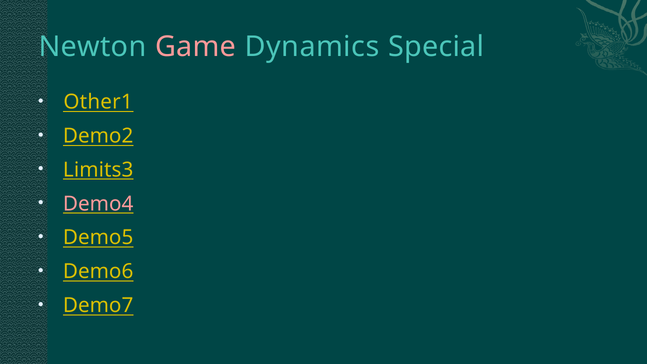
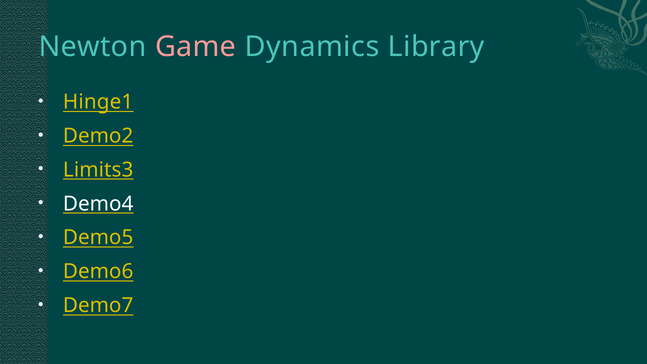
Special: Special -> Library
Other1: Other1 -> Hinge1
Demo4 colour: pink -> white
